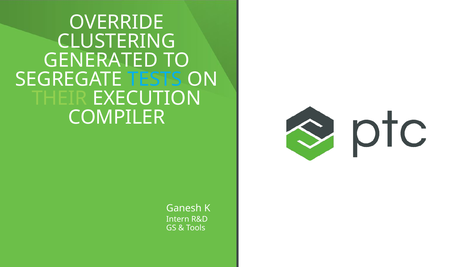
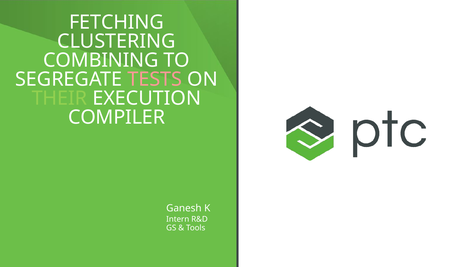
OVERRIDE: OVERRIDE -> FETCHING
GENERATED: GENERATED -> COMBINING
TESTS colour: light blue -> pink
